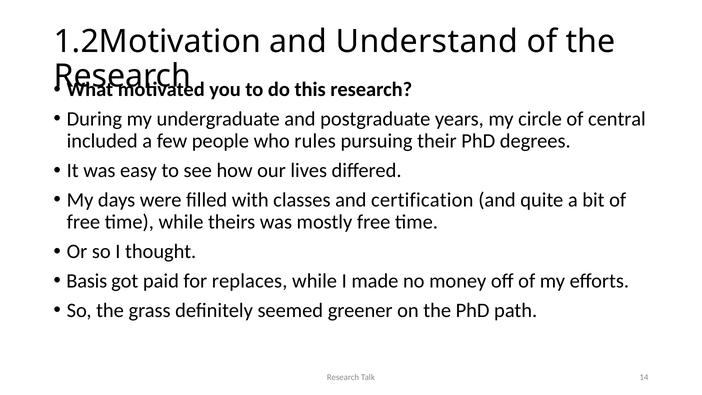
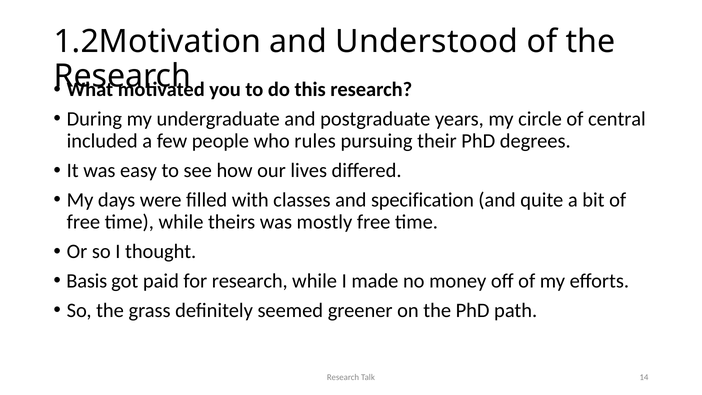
Understand: Understand -> Understood
certification: certification -> specification
for replaces: replaces -> research
